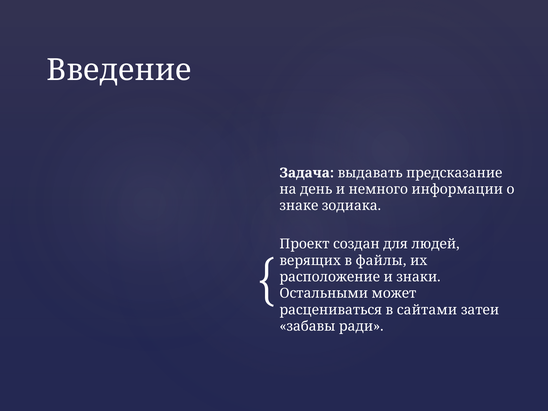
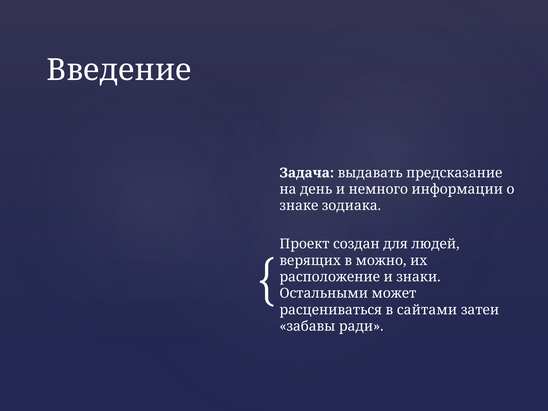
файлы: файлы -> можно
